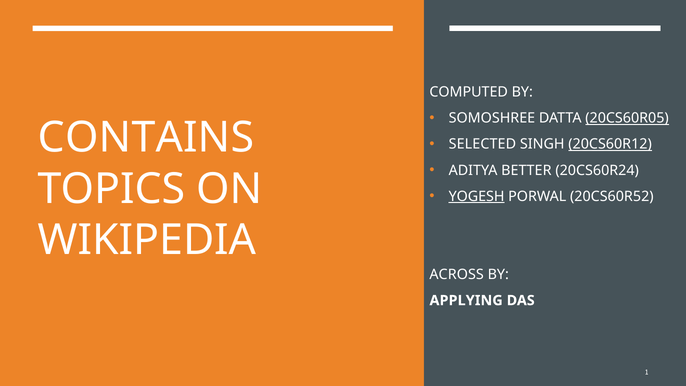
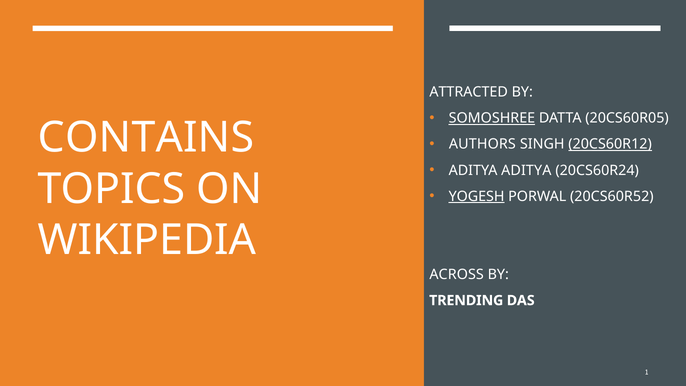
COMPUTED: COMPUTED -> ATTRACTED
SOMOSHREE underline: none -> present
20CS60R05 underline: present -> none
SELECTED: SELECTED -> AUTHORS
ADITYA BETTER: BETTER -> ADITYA
APPLYING: APPLYING -> TRENDING
